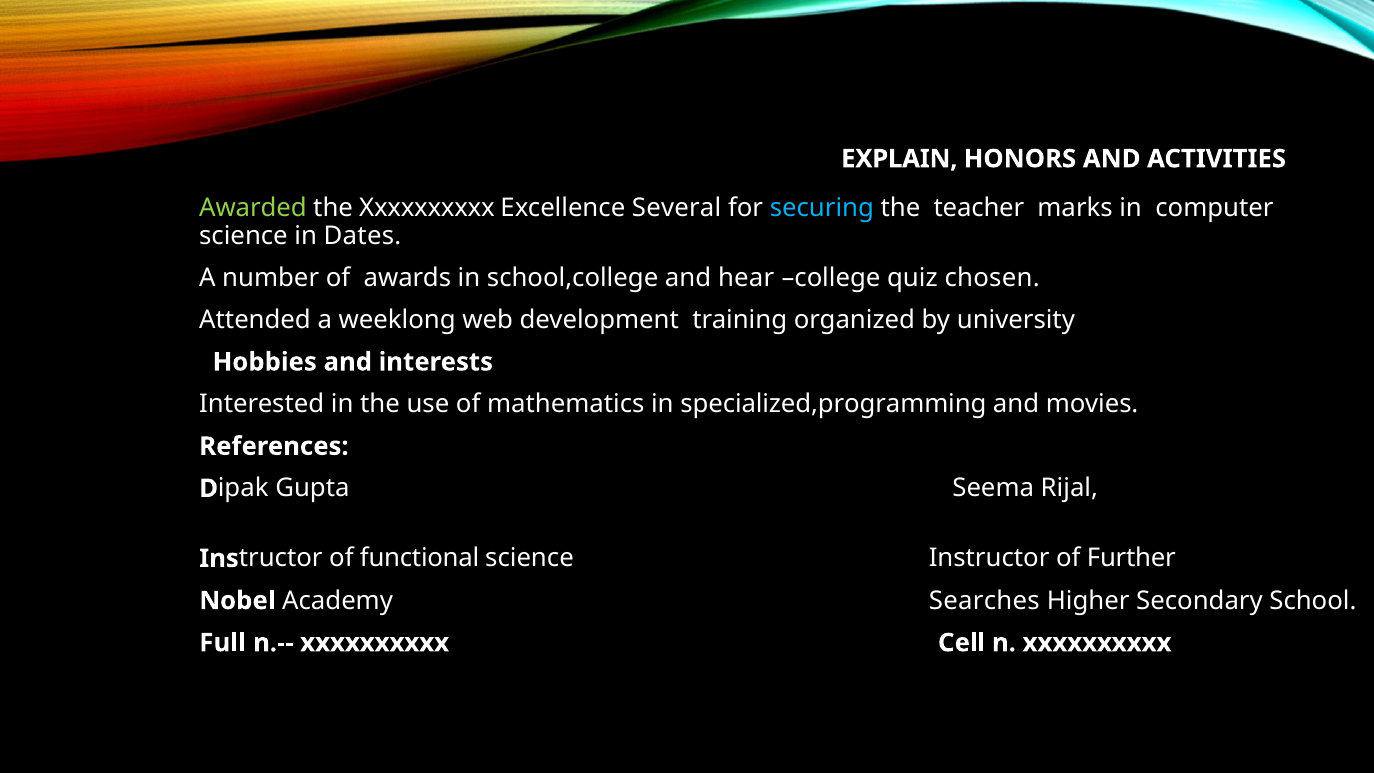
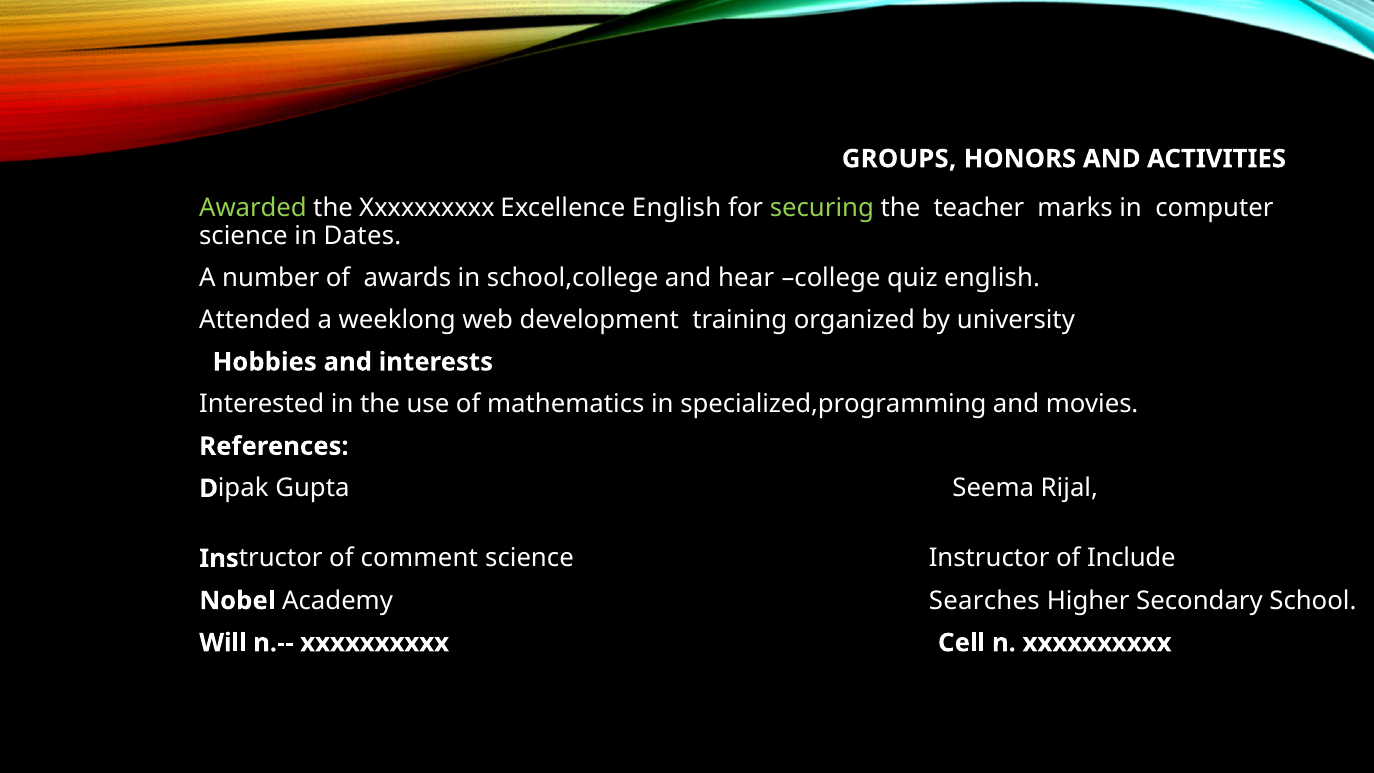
EXPLAIN: EXPLAIN -> GROUPS
Excellence Several: Several -> English
securing colour: light blue -> light green
quiz chosen: chosen -> english
functional: functional -> comment
Further: Further -> Include
Full: Full -> Will
